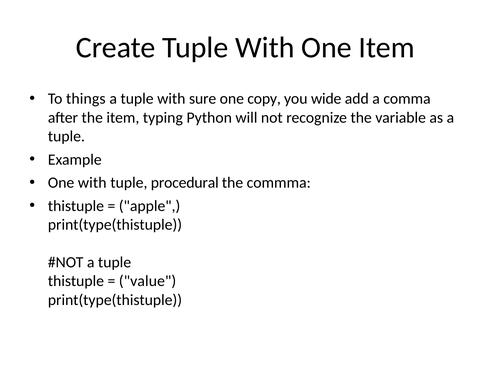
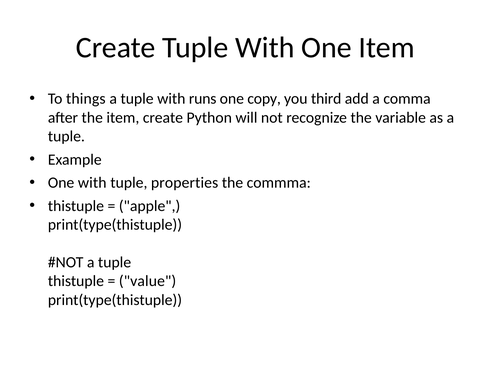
sure: sure -> runs
wide: wide -> third
item typing: typing -> create
procedural: procedural -> properties
